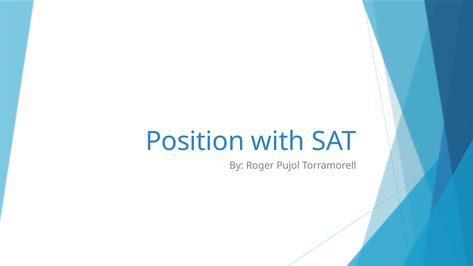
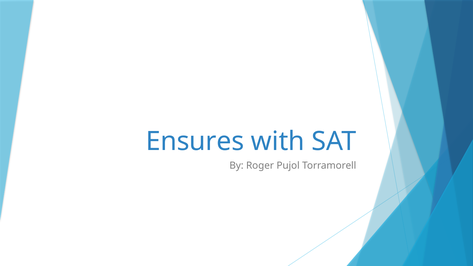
Position: Position -> Ensures
